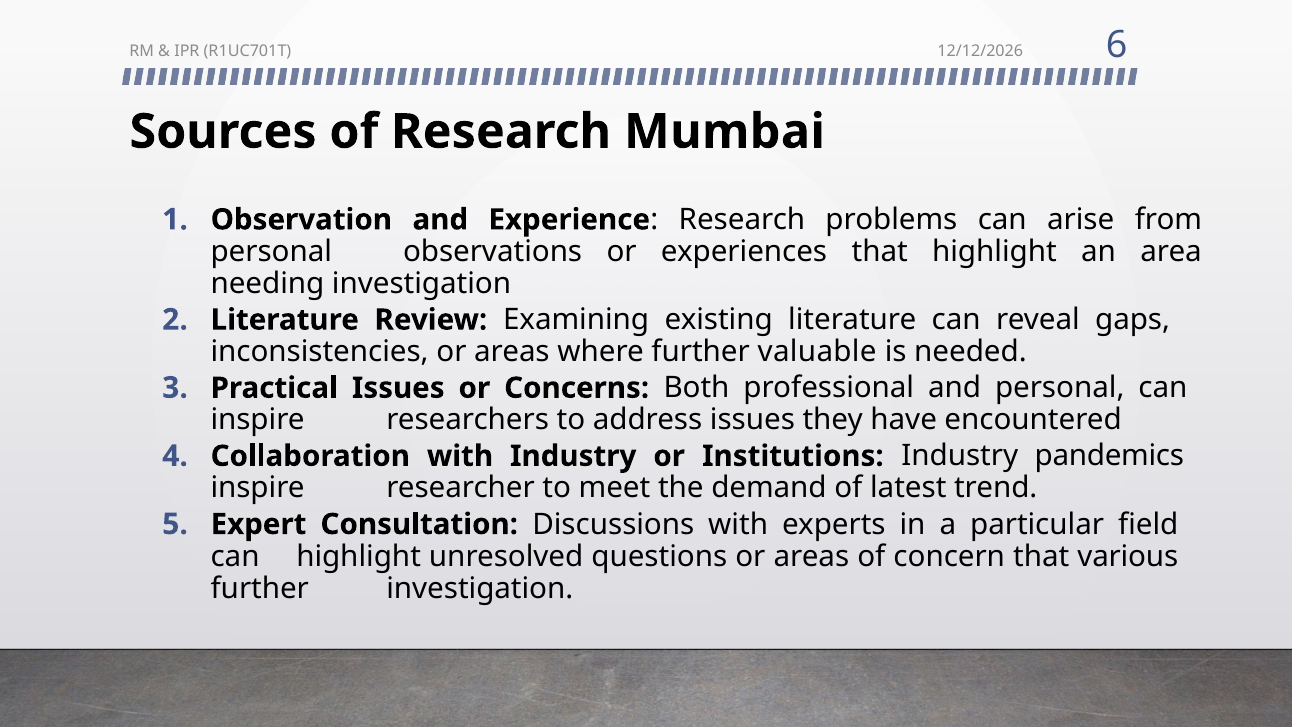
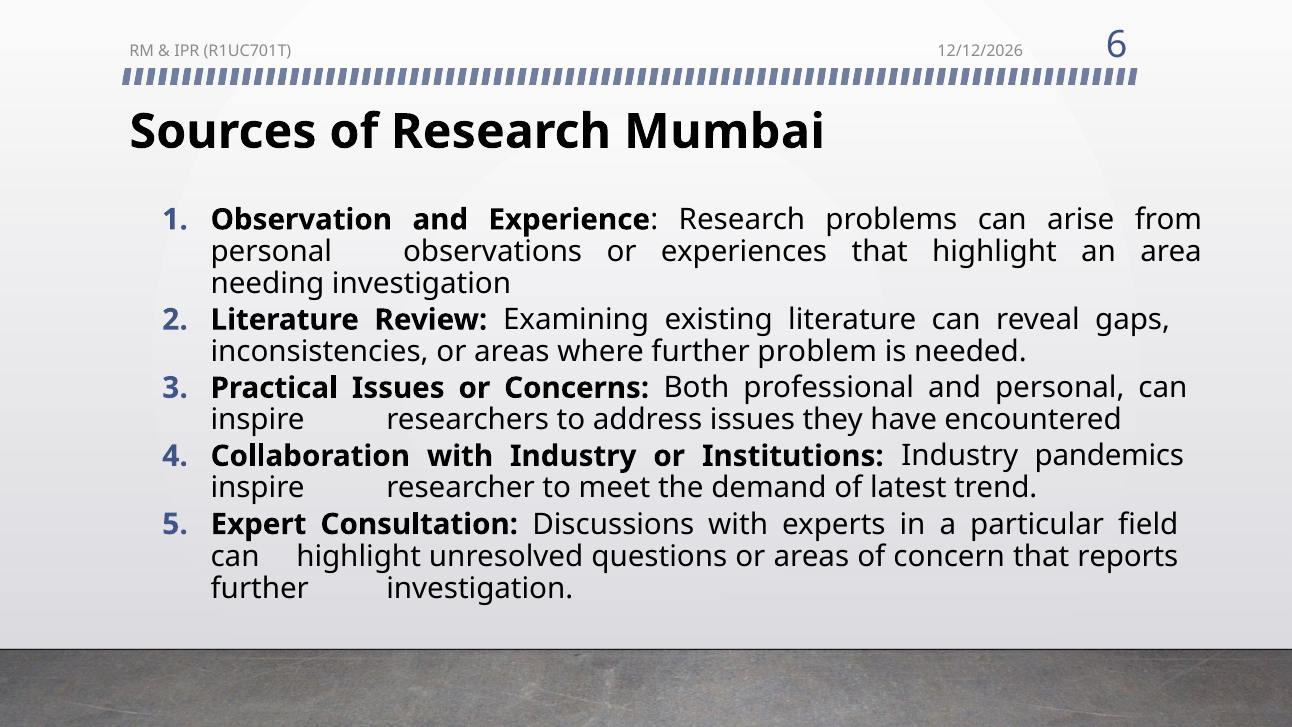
valuable: valuable -> problem
various: various -> reports
